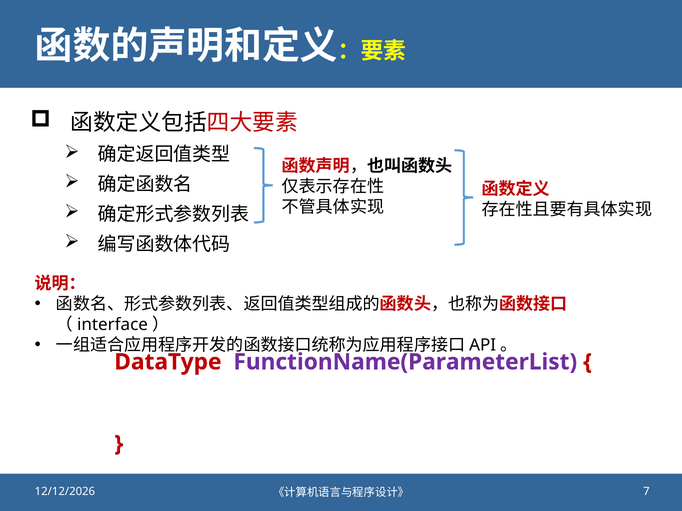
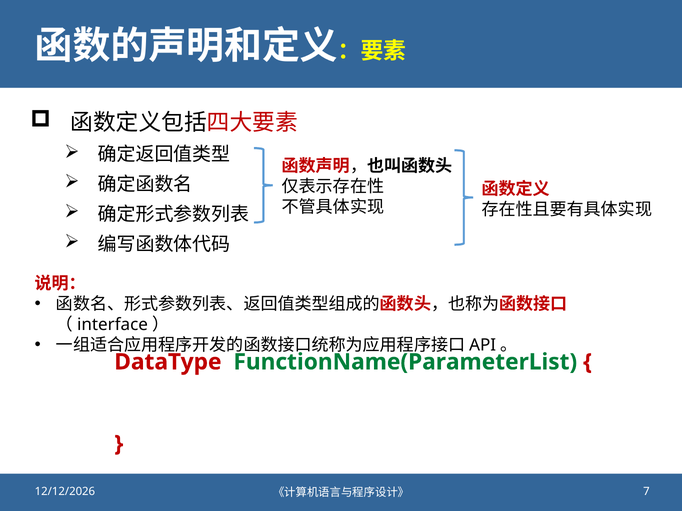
FunctionName(ParameterList colour: purple -> green
